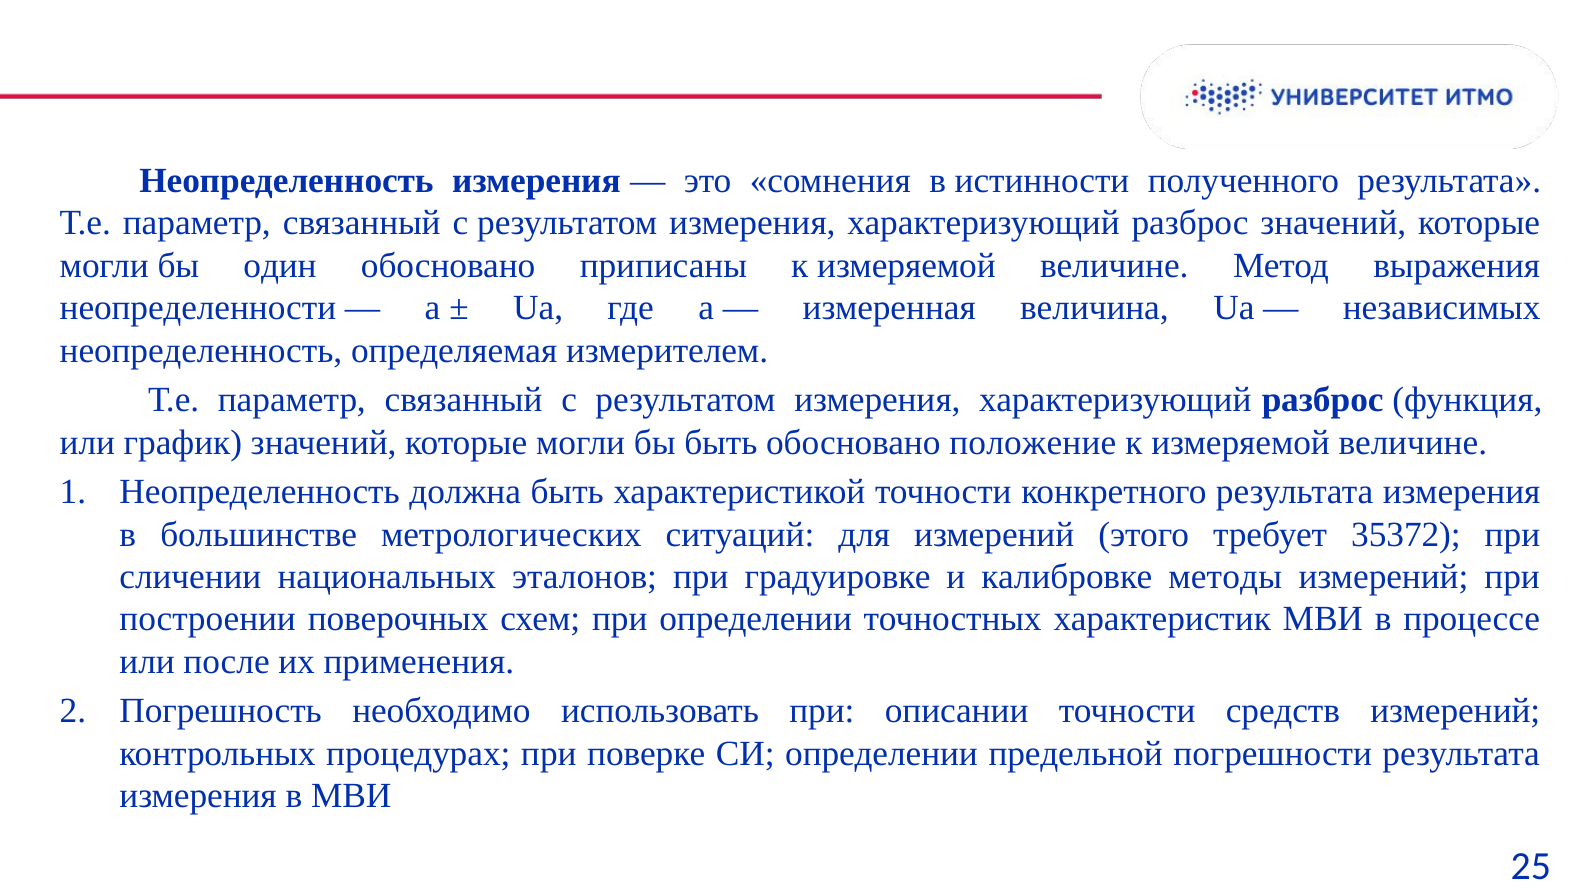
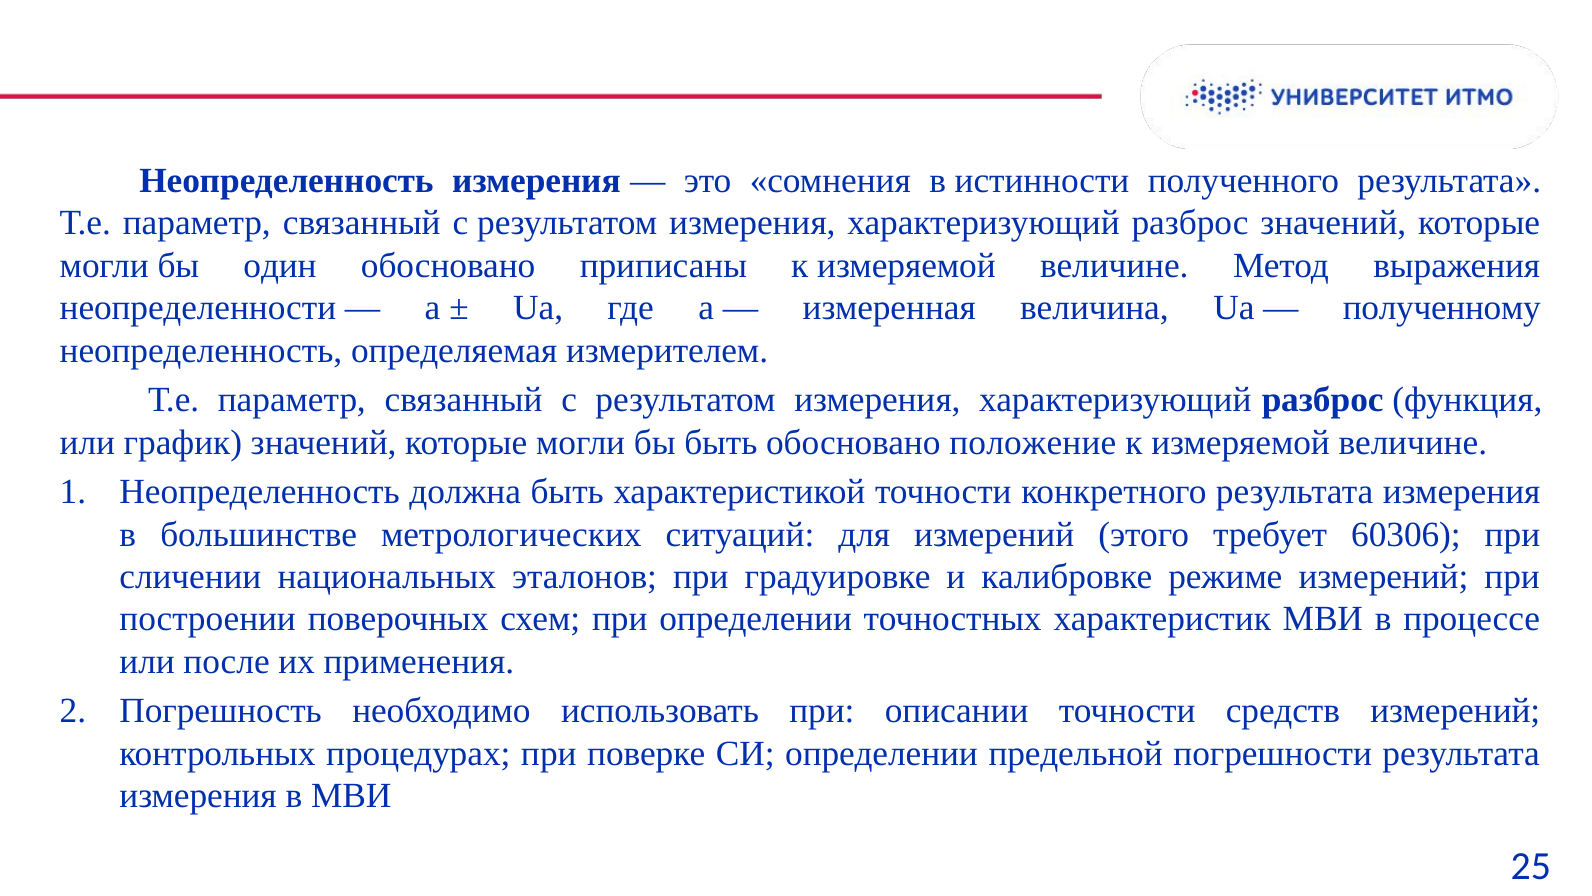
независимых: независимых -> полученному
35372: 35372 -> 60306
методы: методы -> режиме
